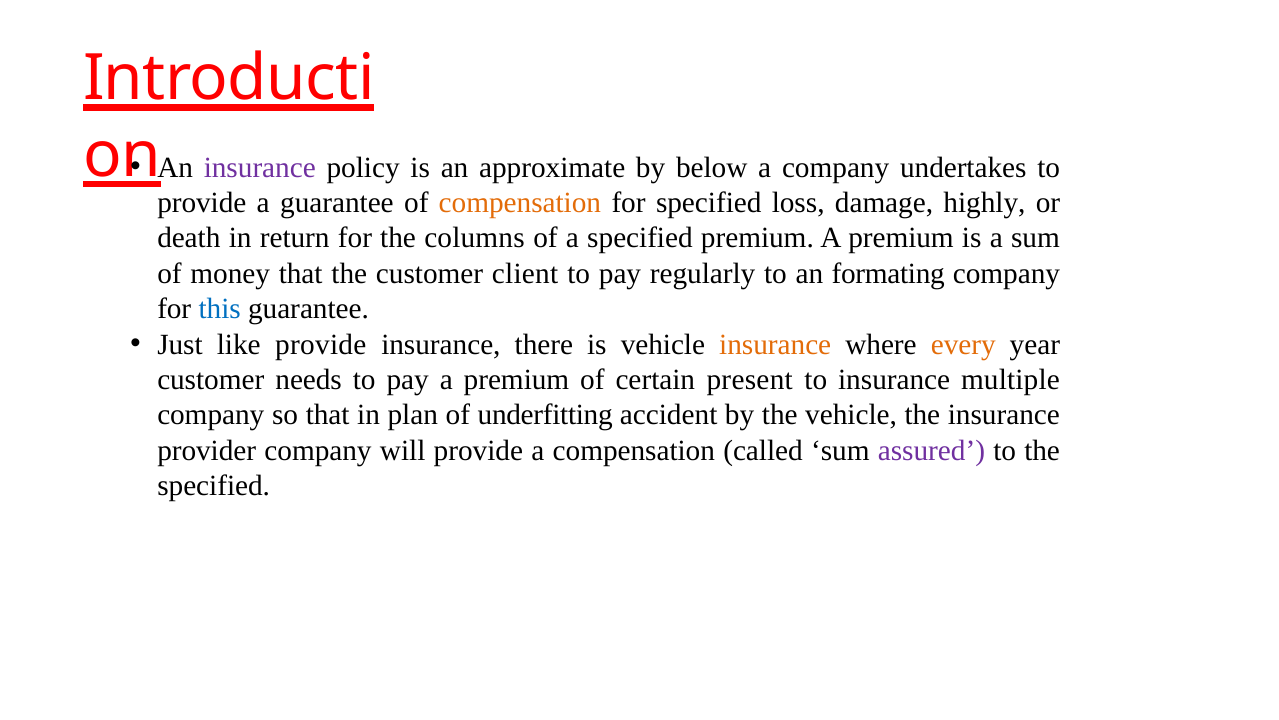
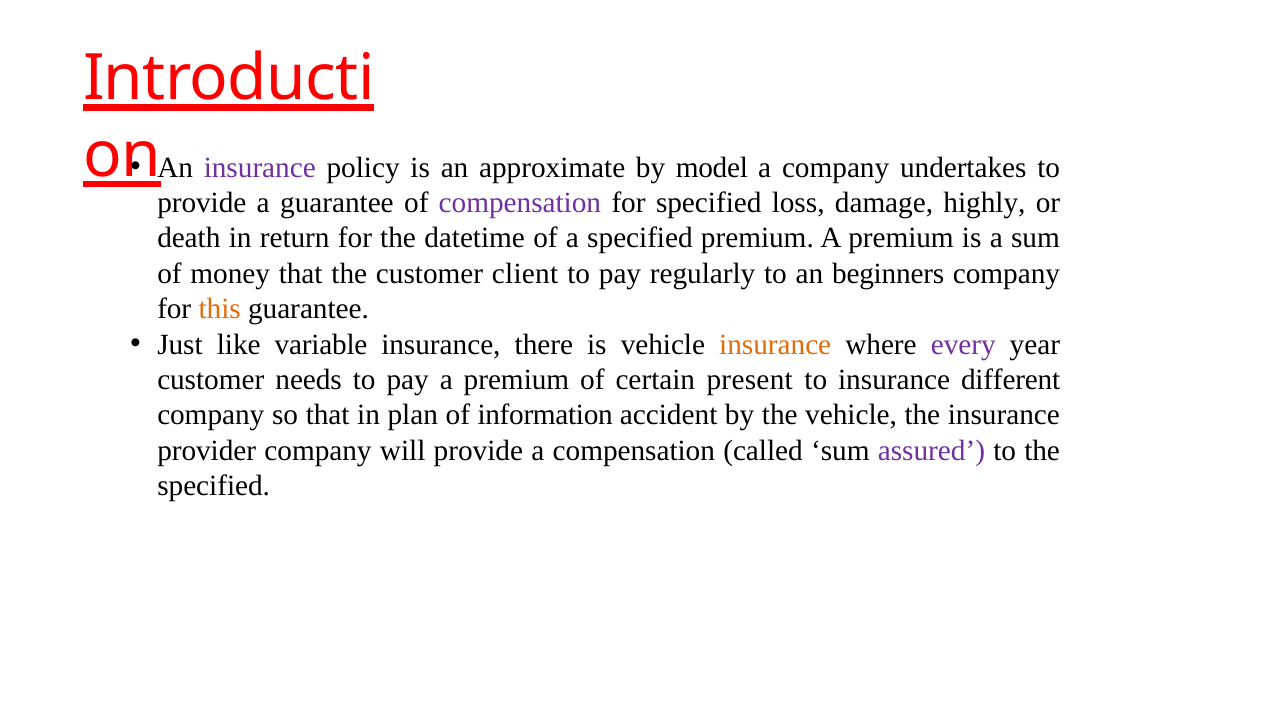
below: below -> model
compensation at (520, 203) colour: orange -> purple
columns: columns -> datetime
formating: formating -> beginners
this colour: blue -> orange
like provide: provide -> variable
every colour: orange -> purple
multiple: multiple -> different
underfitting: underfitting -> information
